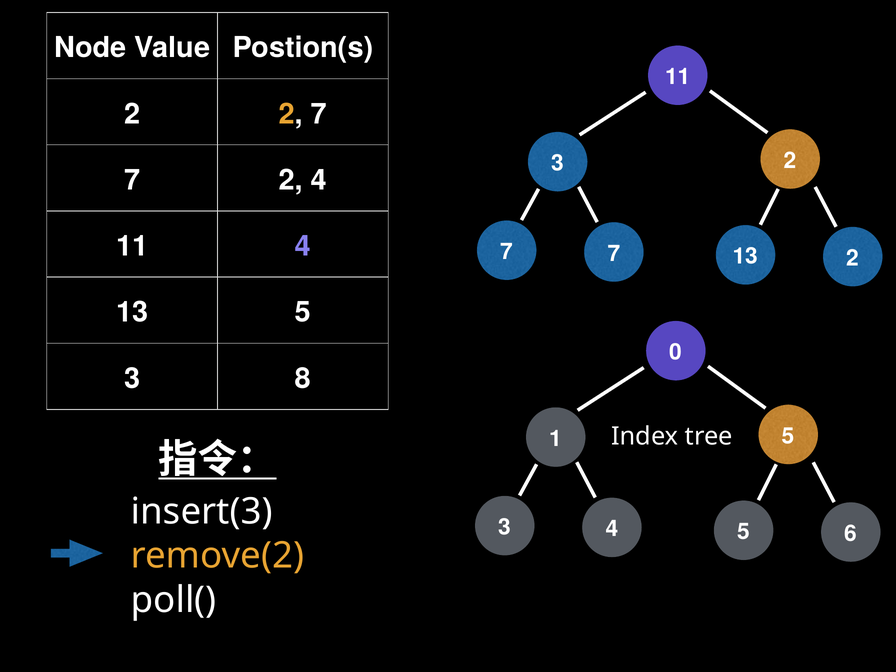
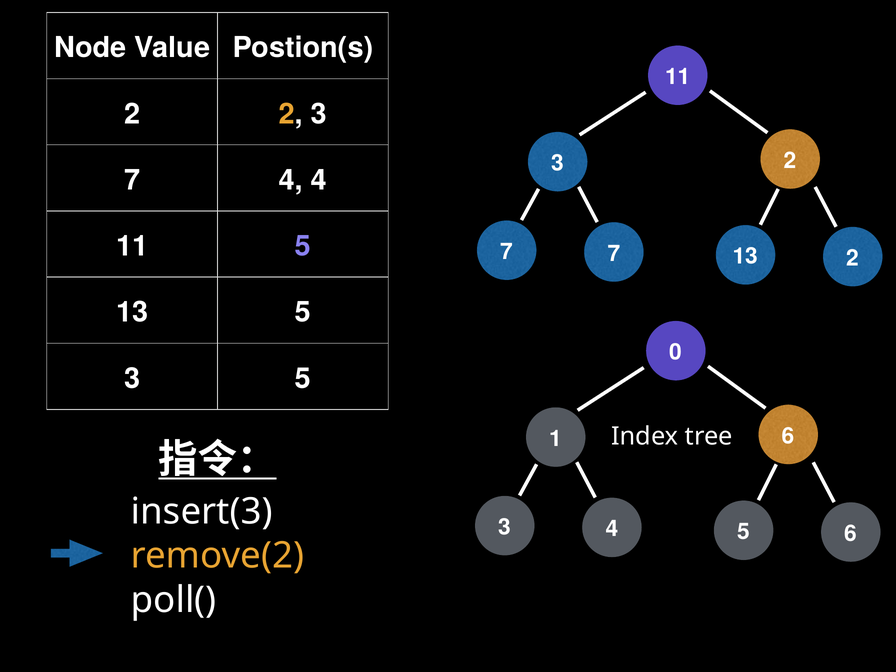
2 2 7: 7 -> 3
2 at (291, 180): 2 -> 4
11 4: 4 -> 5
8 at (303, 379): 8 -> 5
1 5: 5 -> 6
